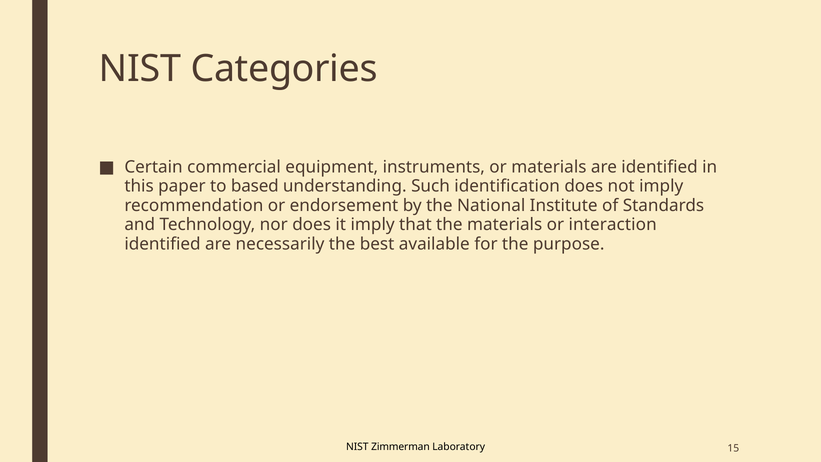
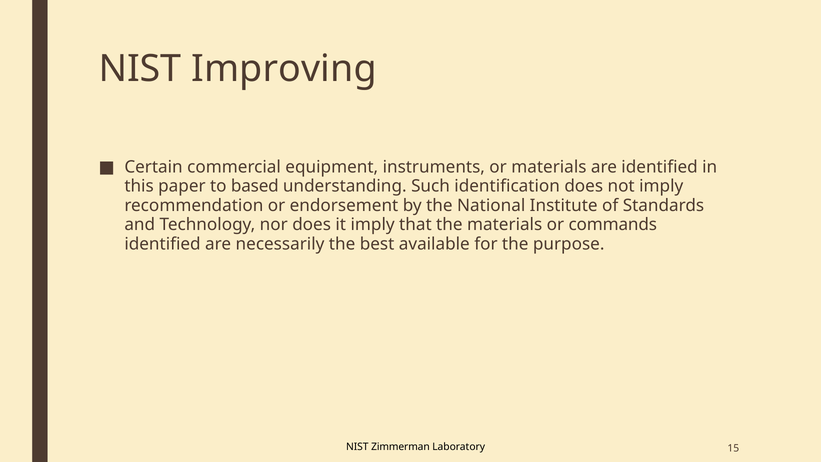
Categories: Categories -> Improving
interaction: interaction -> commands
